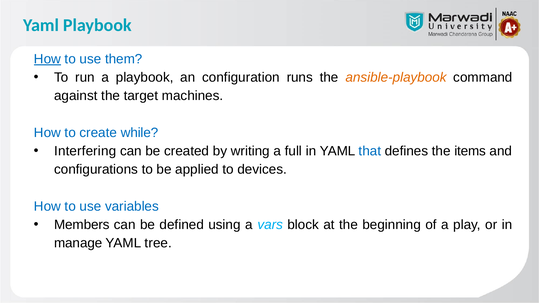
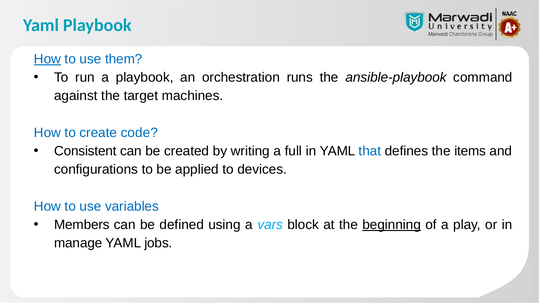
configuration: configuration -> orchestration
ansible-playbook colour: orange -> black
while: while -> code
Interfering: Interfering -> Consistent
beginning underline: none -> present
tree: tree -> jobs
